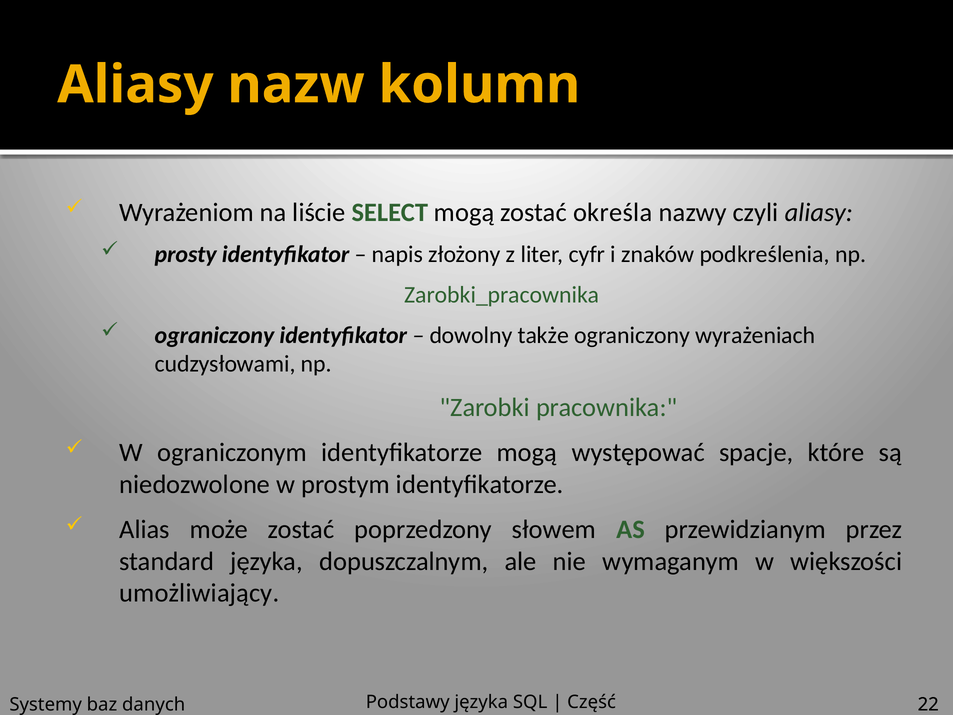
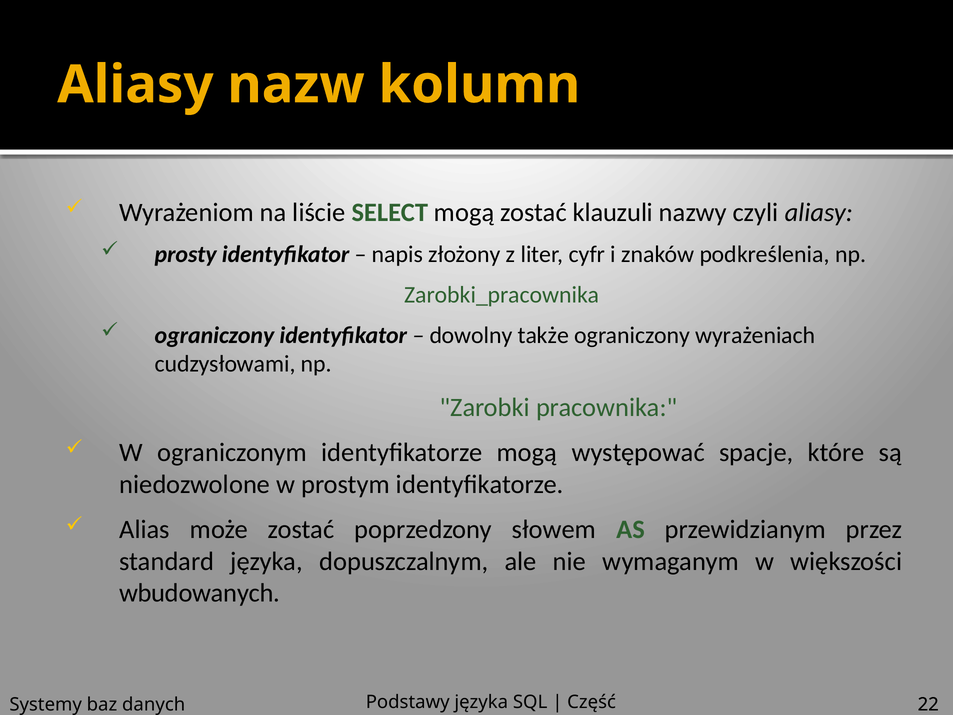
określa: określa -> klauzuli
umożliwiający: umożliwiający -> wbudowanych
